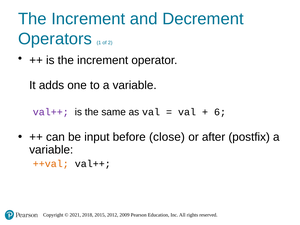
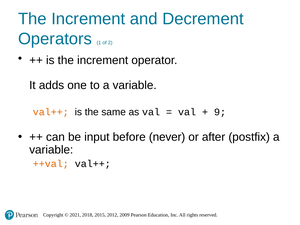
val++ at (51, 112) colour: purple -> orange
6: 6 -> 9
close: close -> never
